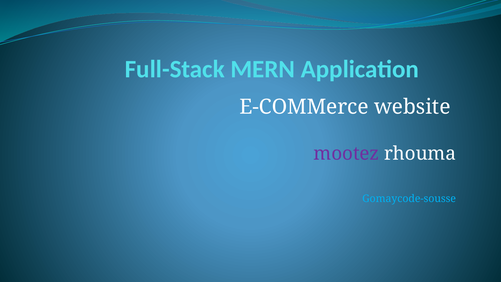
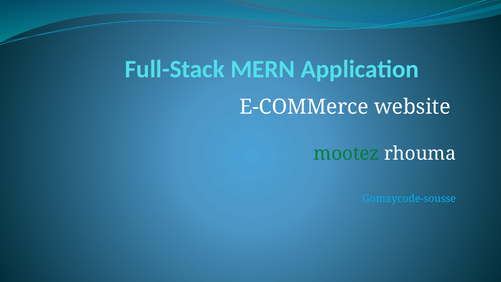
mootez colour: purple -> green
